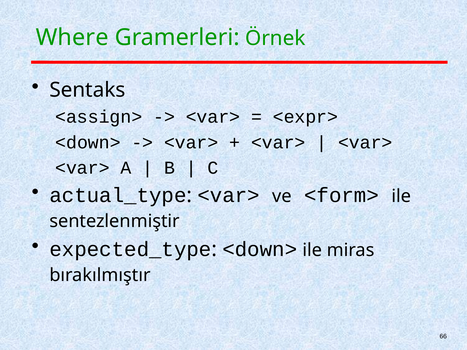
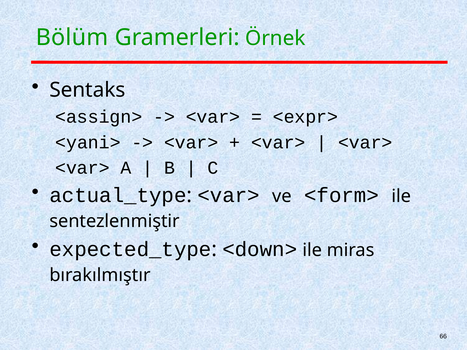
Where: Where -> Bölüm
<down> at (88, 142): <down> -> <yani>
